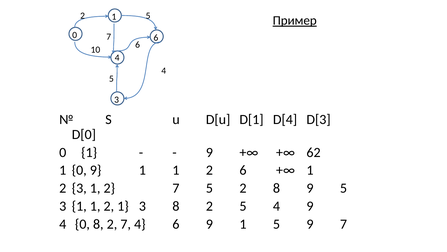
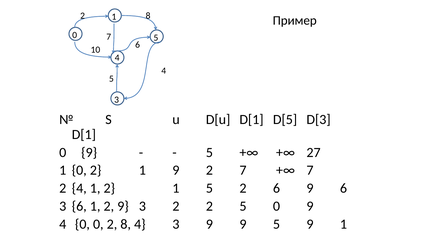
5 at (148, 16): 5 -> 8
Пример underline: present -> none
0 6: 6 -> 5
D[4: D[4 -> D[5
D[0 at (84, 134): D[0 -> D[1
1 at (89, 152): 1 -> 9
9 at (209, 152): 9 -> 5
62: 62 -> 27
1 0 9: 9 -> 2
1 at (176, 170): 1 -> 9
2 6: 6 -> 7
1 at (310, 170): 1 -> 7
2 3: 3 -> 4
1 2 7: 7 -> 1
2 8: 8 -> 6
9 5: 5 -> 6
1 at (79, 206): 1 -> 6
2 1: 1 -> 9
8 at (176, 206): 8 -> 2
4 at (276, 206): 4 -> 0
0 8: 8 -> 0
7 at (126, 224): 7 -> 8
6 at (176, 224): 6 -> 3
1 at (243, 224): 1 -> 9
9 7: 7 -> 1
